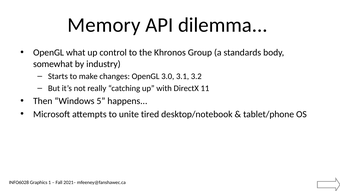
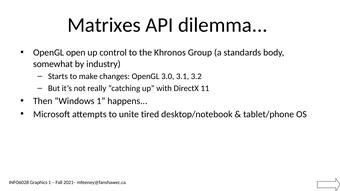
Memory: Memory -> Matrixes
what: what -> open
Windows 5: 5 -> 1
